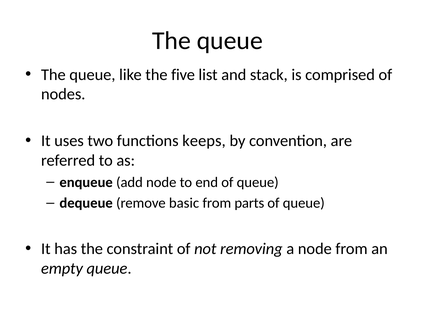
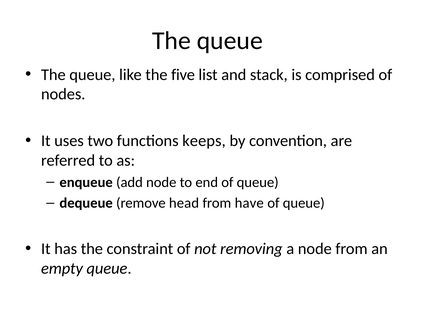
basic: basic -> head
parts: parts -> have
